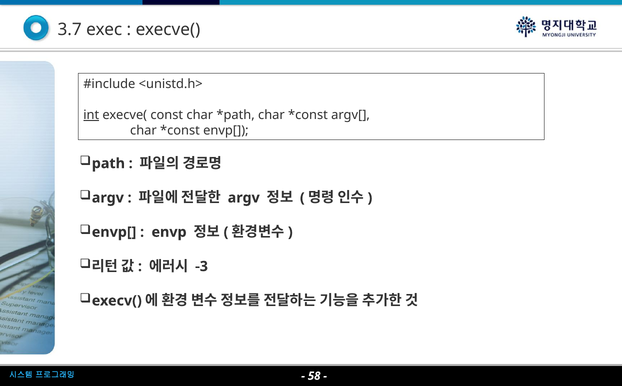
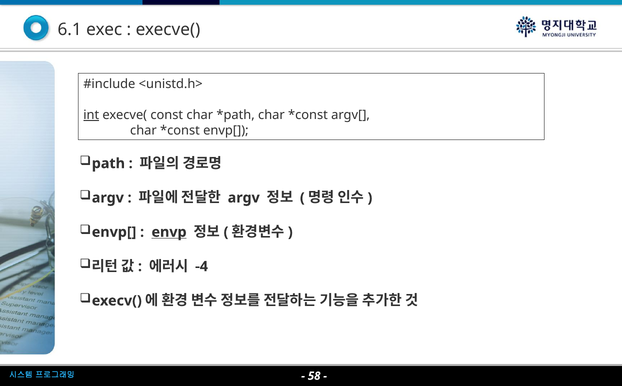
3.7: 3.7 -> 6.1
envp underline: none -> present
-3: -3 -> -4
